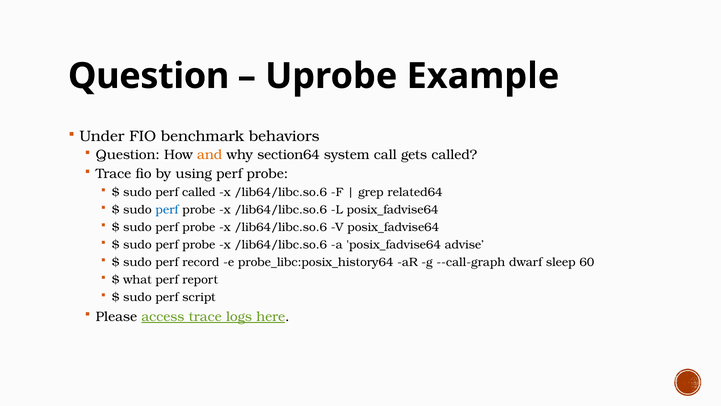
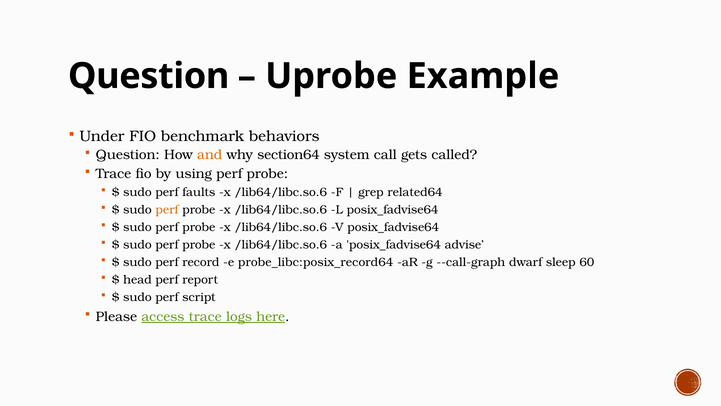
perf called: called -> faults
perf at (167, 210) colour: blue -> orange
probe_libc:posix_history64: probe_libc:posix_history64 -> probe_libc:posix_record64
what: what -> head
